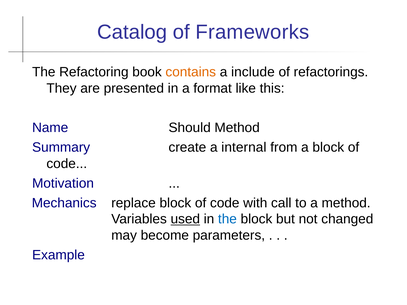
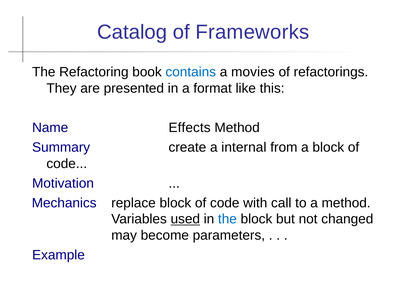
contains colour: orange -> blue
include: include -> movies
Should: Should -> Effects
